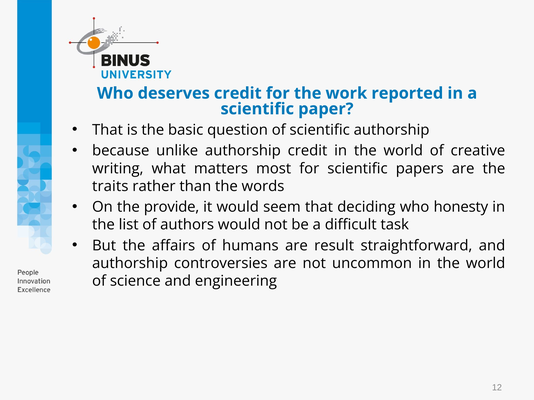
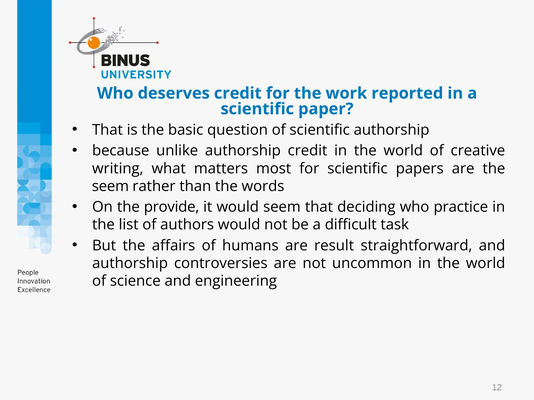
traits at (110, 186): traits -> seem
honesty: honesty -> practice
